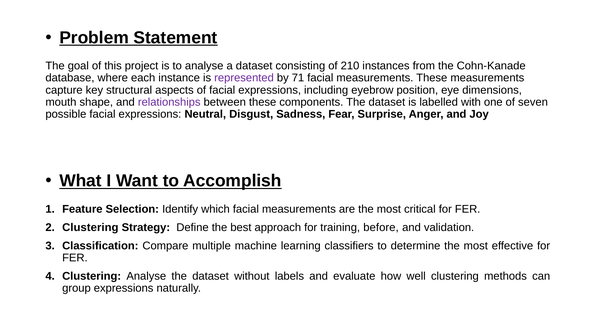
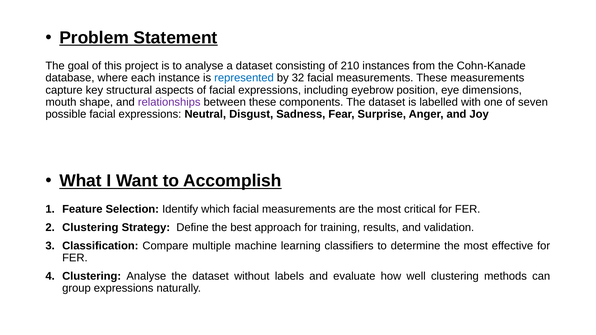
represented colour: purple -> blue
71: 71 -> 32
before: before -> results
